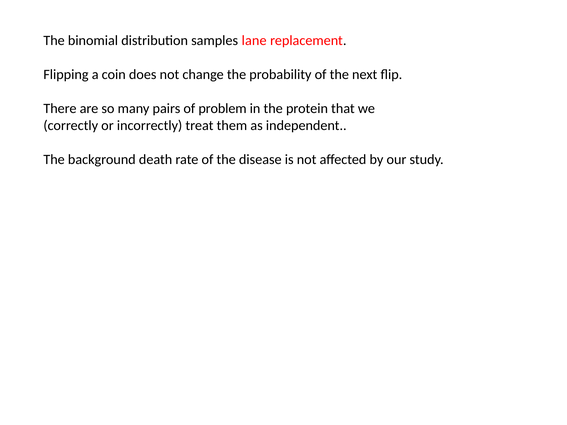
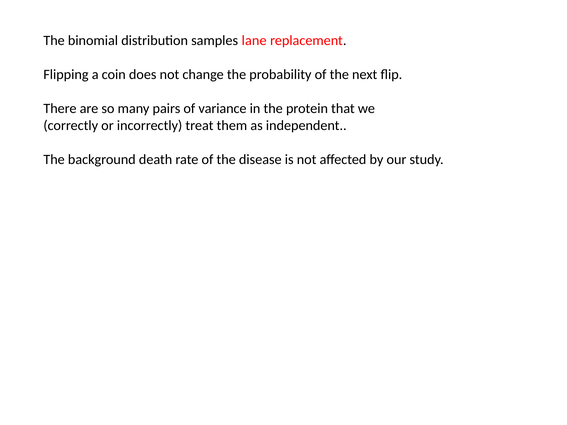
problem: problem -> variance
